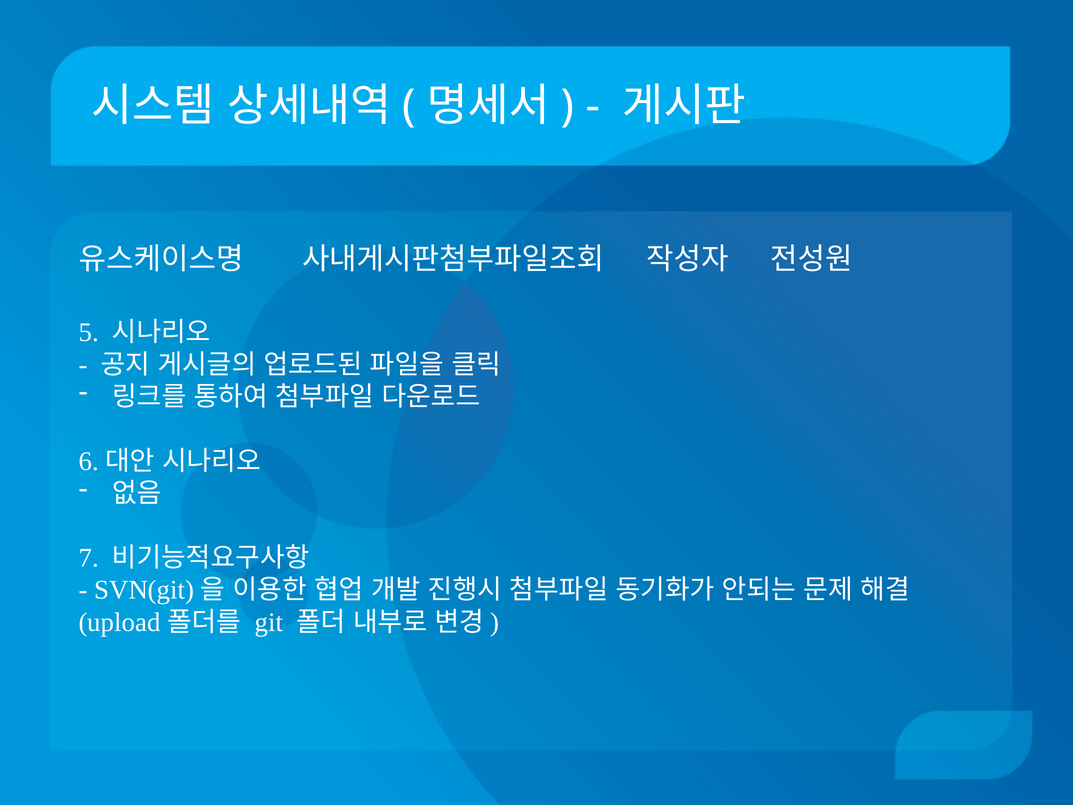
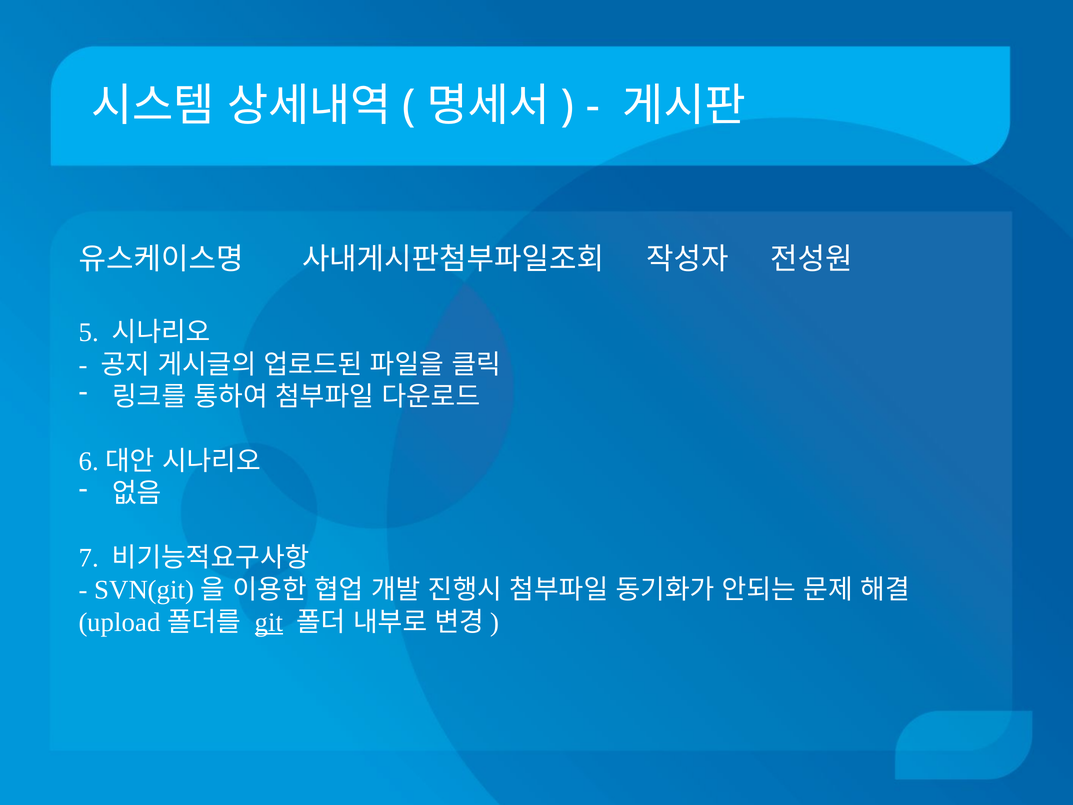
git underline: none -> present
